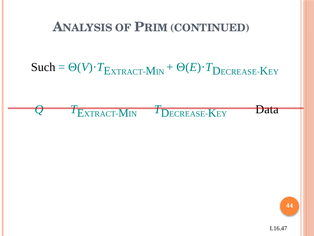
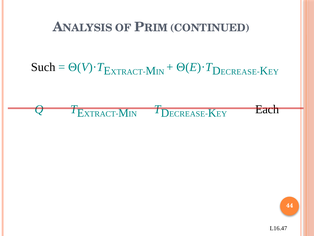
Data: Data -> Each
